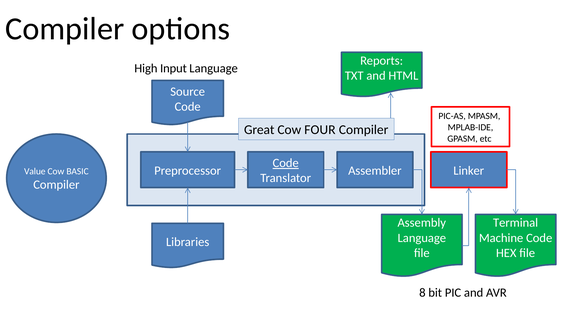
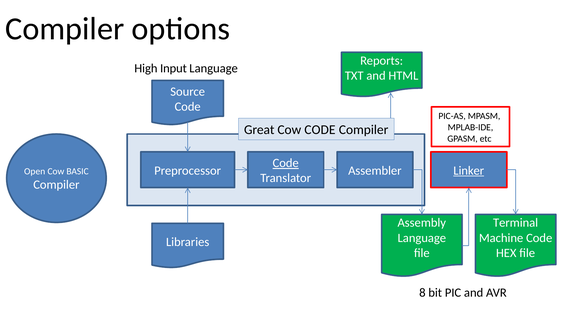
Cow FOUR: FOUR -> CODE
Linker underline: none -> present
Value: Value -> Open
